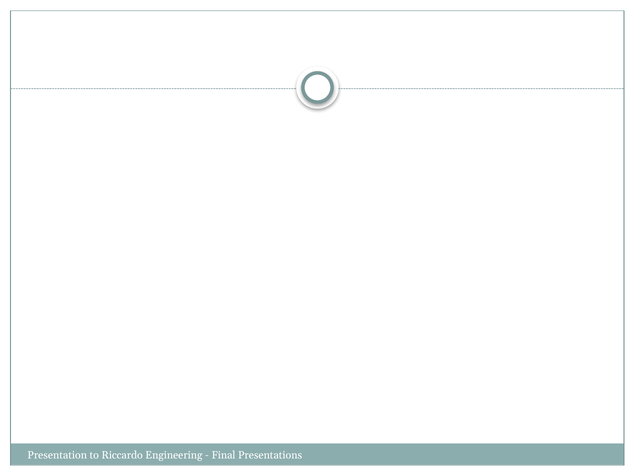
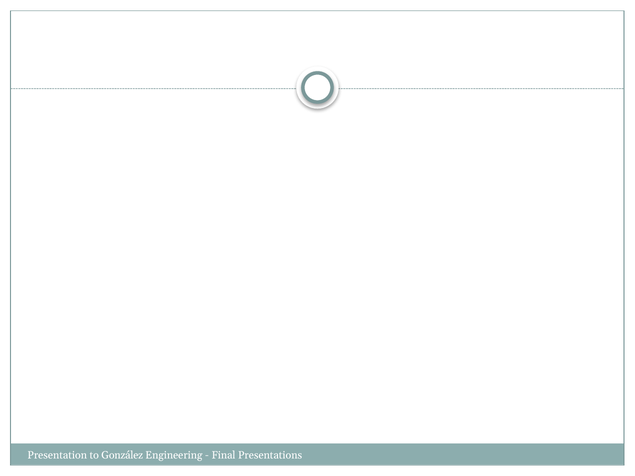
Riccardo: Riccardo -> González
